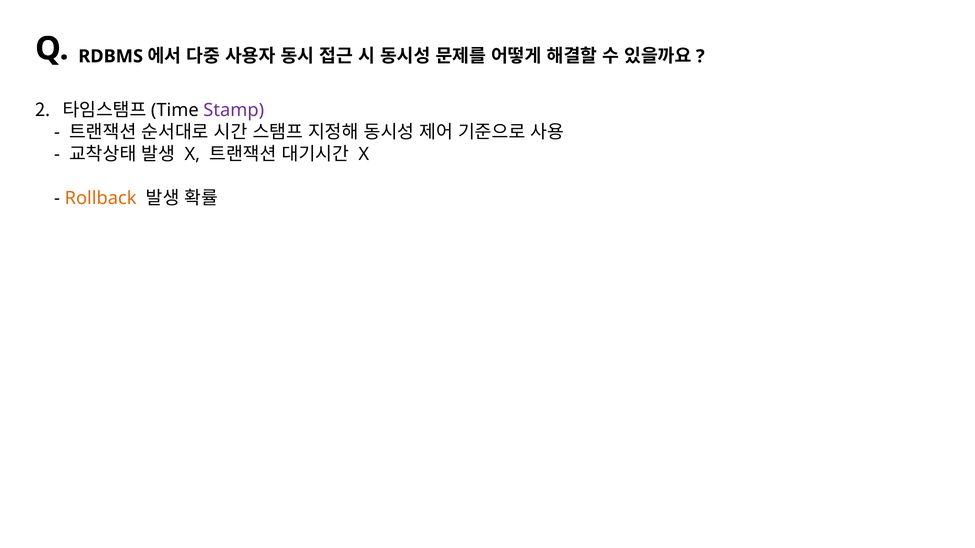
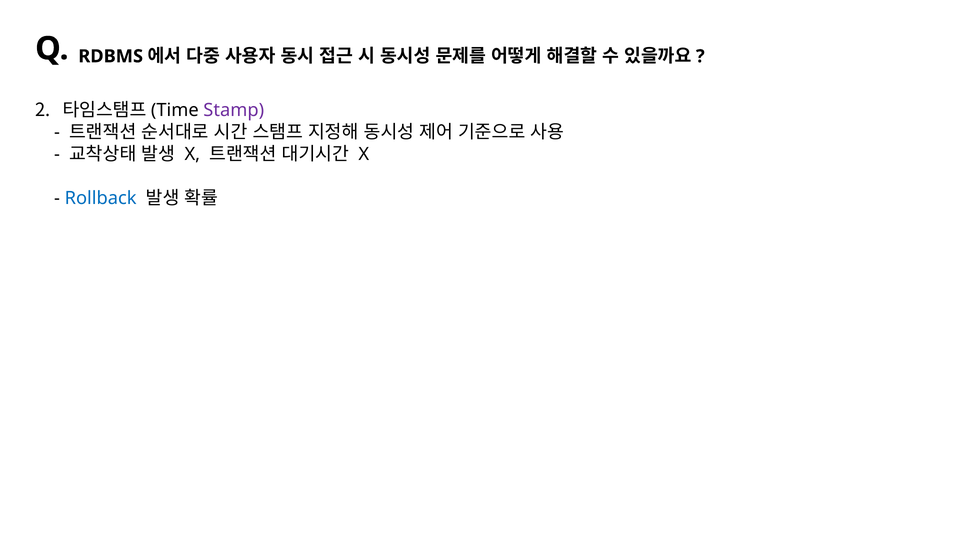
Rollback colour: orange -> blue
